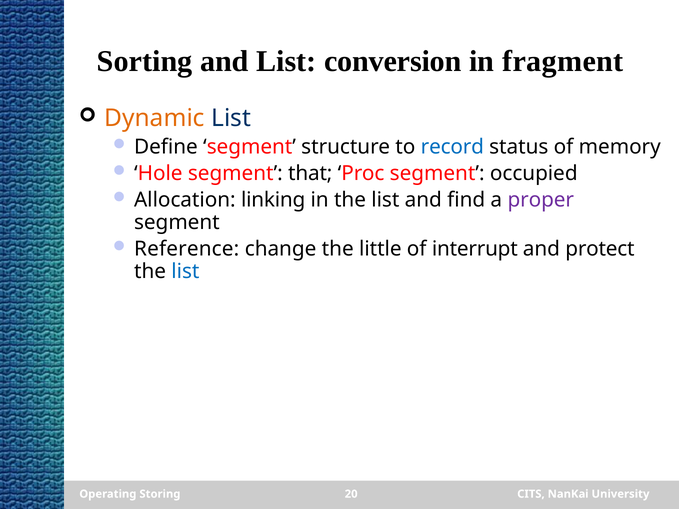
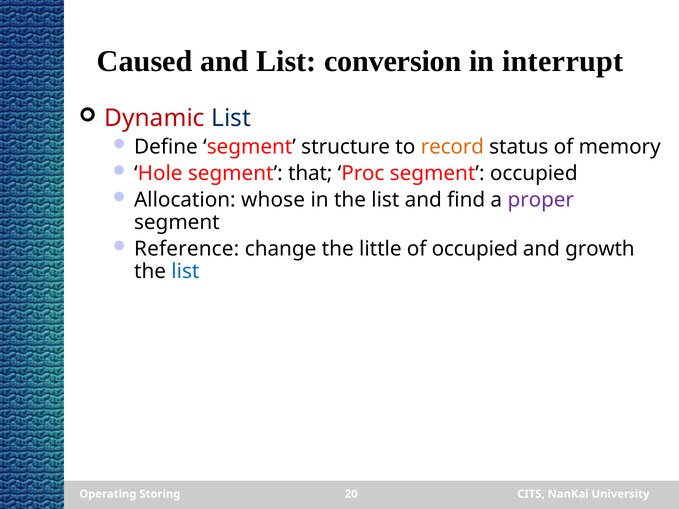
Sorting: Sorting -> Caused
fragment: fragment -> interrupt
Dynamic colour: orange -> red
record colour: blue -> orange
linking: linking -> whose
of interrupt: interrupt -> occupied
protect: protect -> growth
